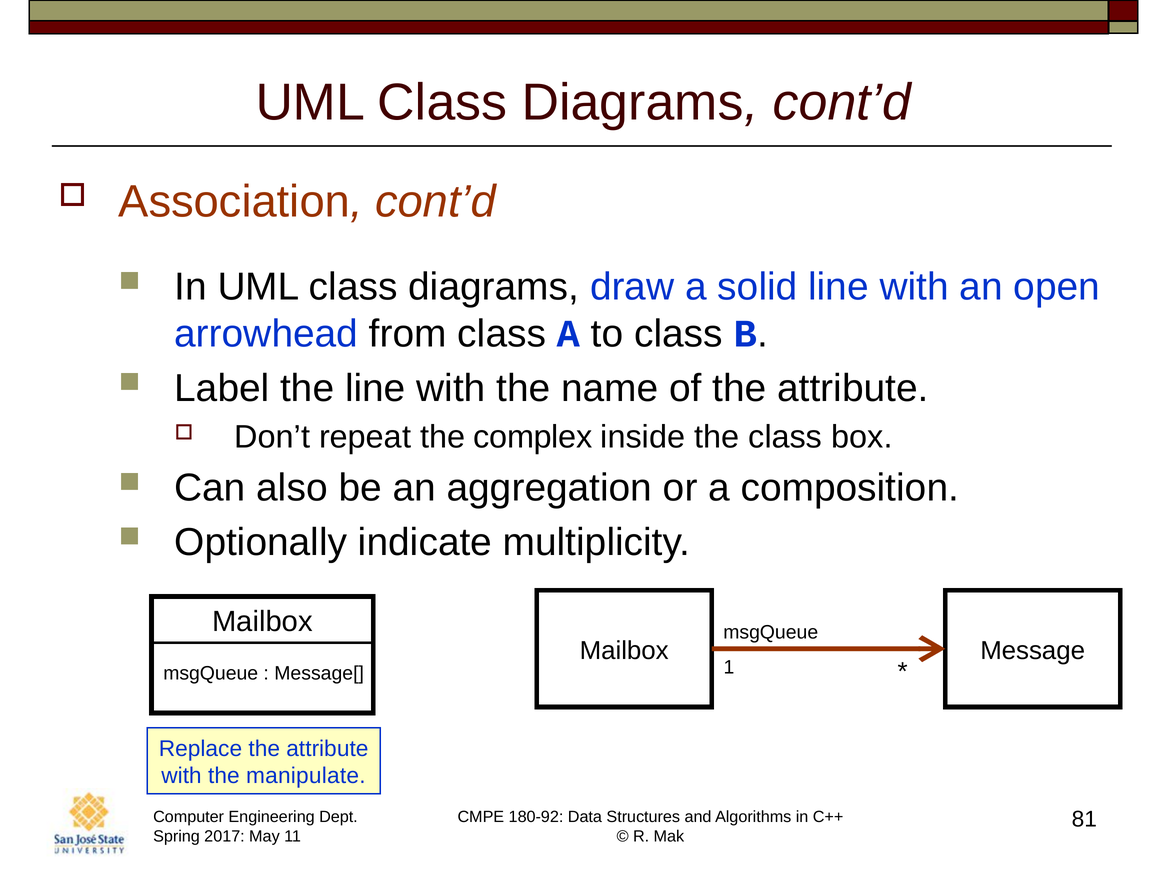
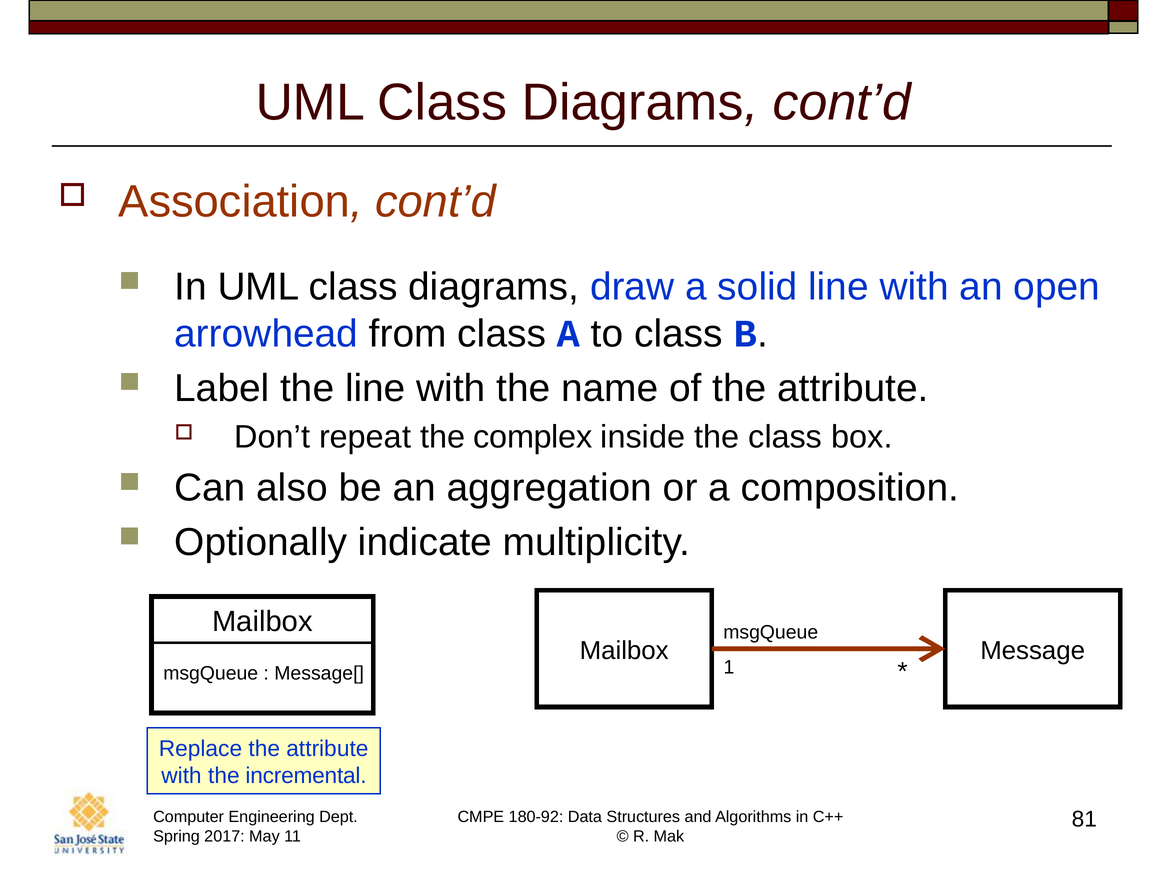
manipulate: manipulate -> incremental
